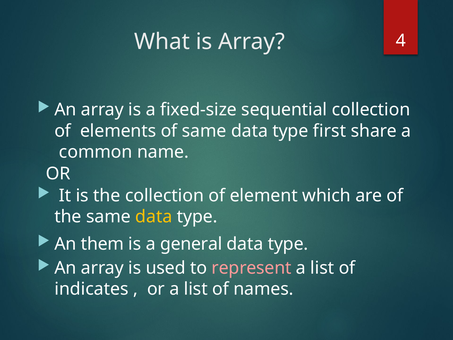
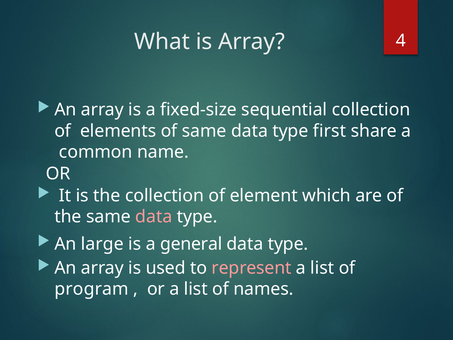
data at (154, 217) colour: yellow -> pink
them: them -> large
indicates: indicates -> program
